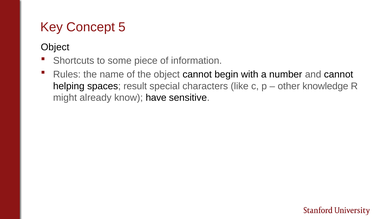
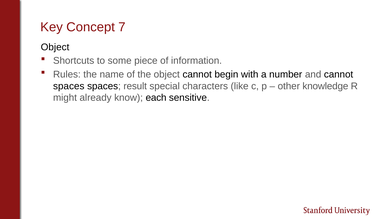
5: 5 -> 7
helping at (69, 86): helping -> spaces
have: have -> each
